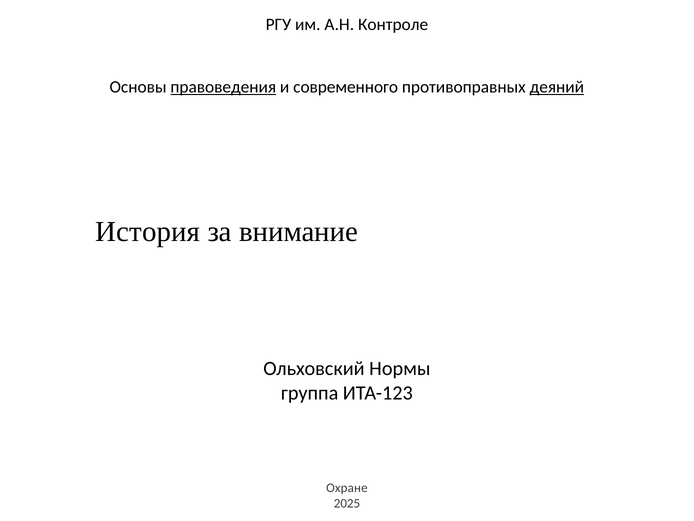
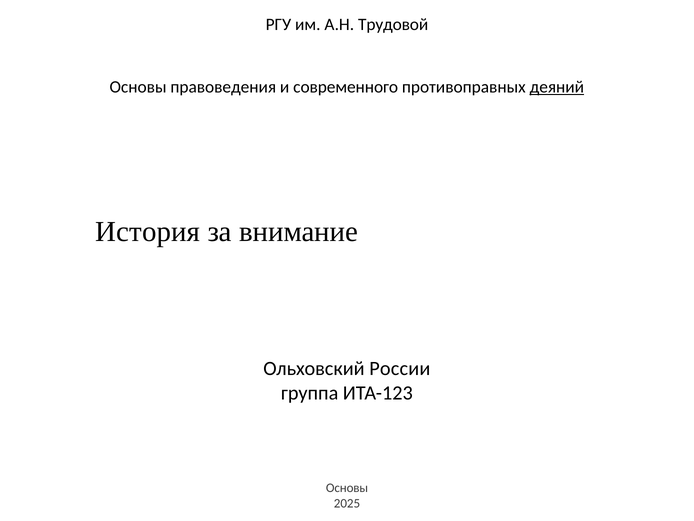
Контроле: Контроле -> Трудовой
правоведения underline: present -> none
Нормы: Нормы -> России
Охране at (347, 488): Охране -> Основы
